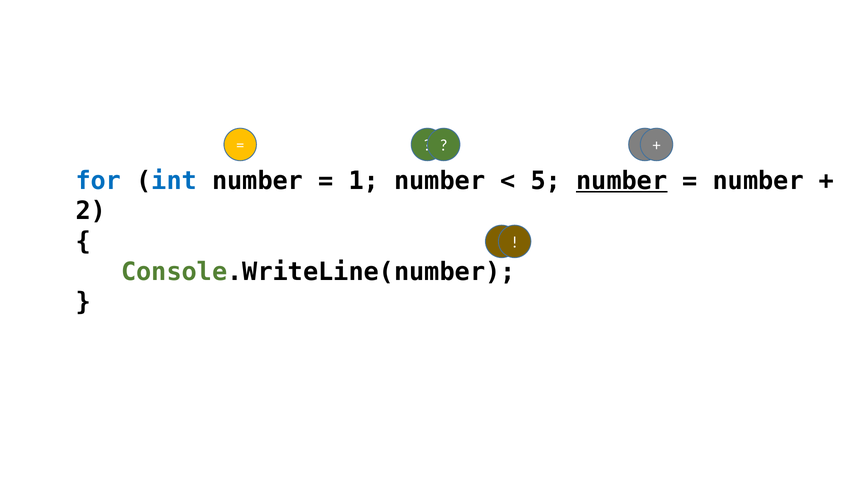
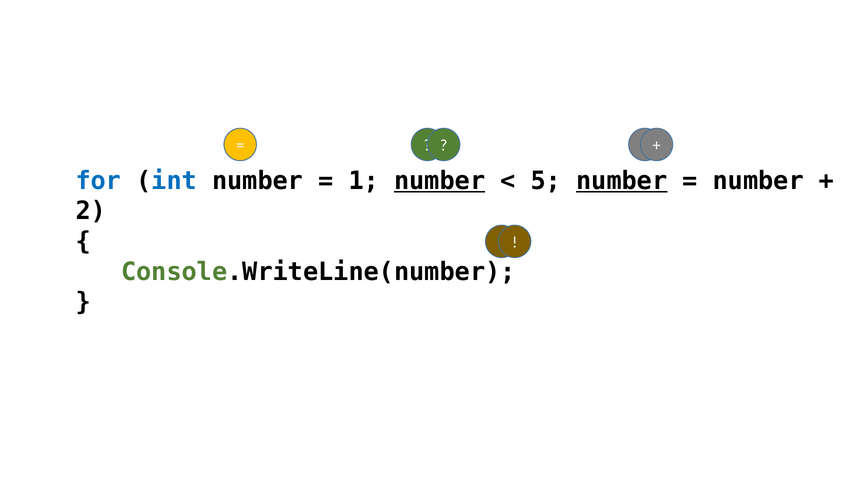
number at (440, 181) underline: none -> present
